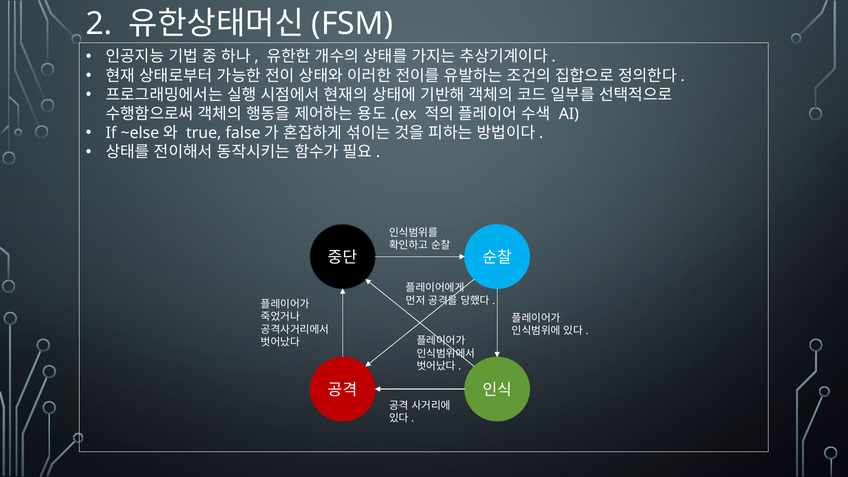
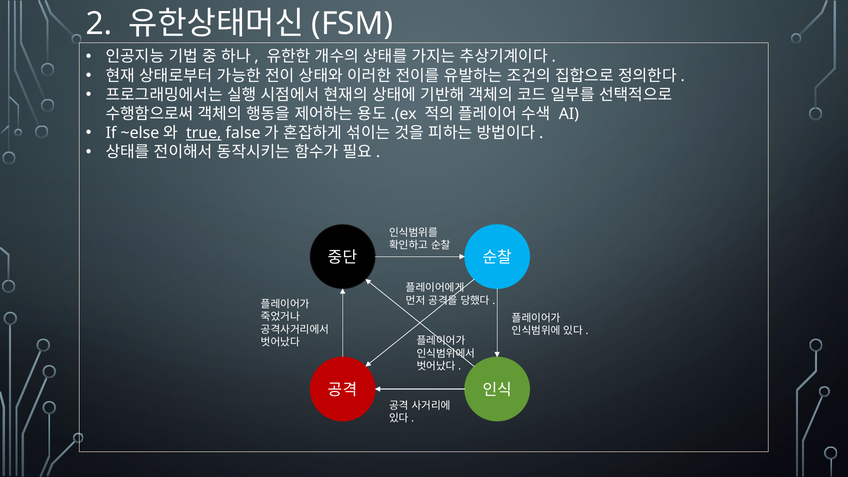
true underline: none -> present
